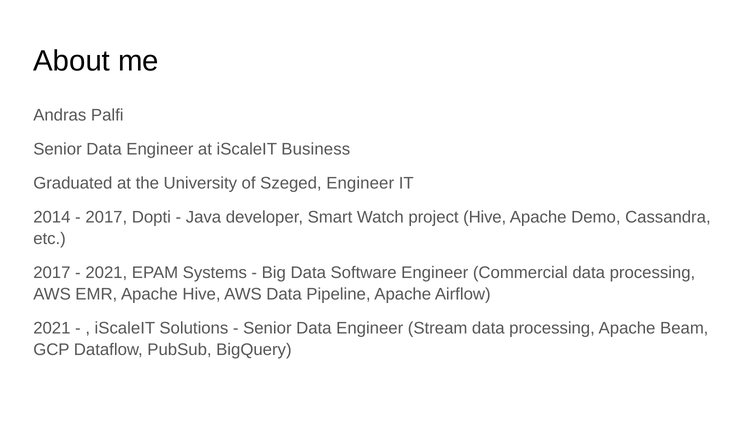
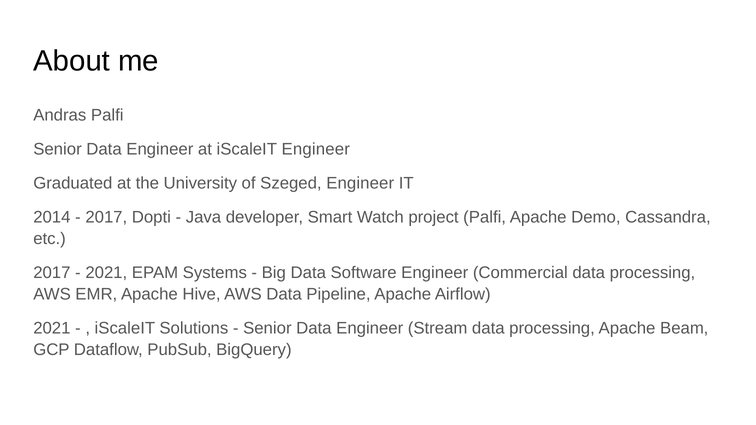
iScaleIT Business: Business -> Engineer
project Hive: Hive -> Palfi
